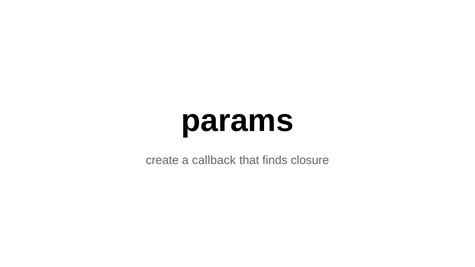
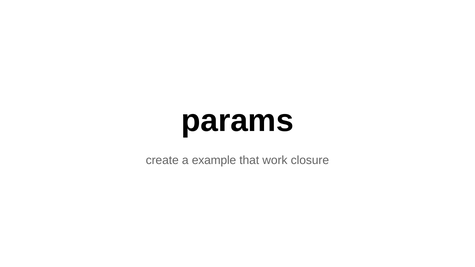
callback: callback -> example
finds: finds -> work
